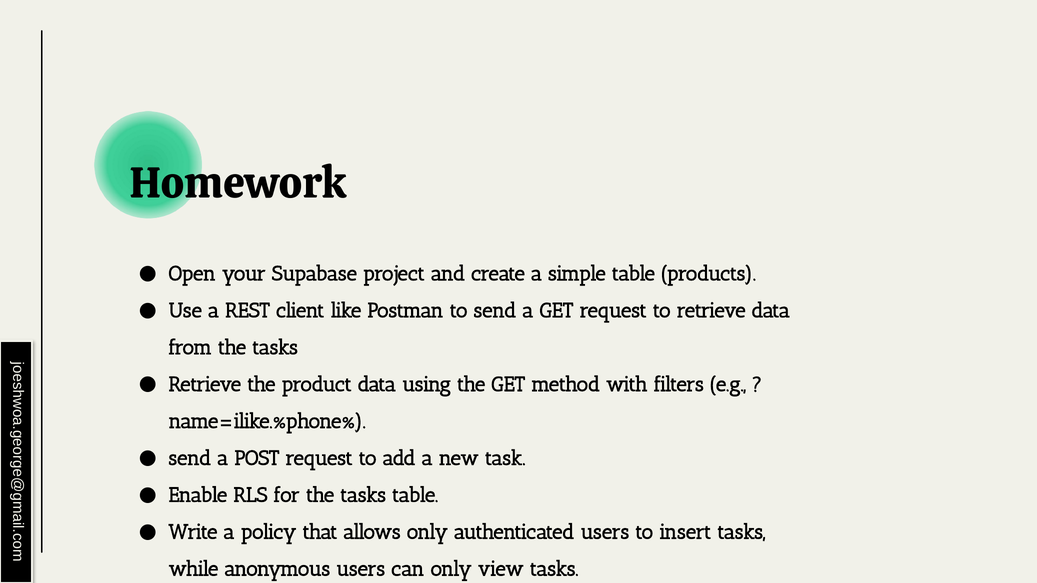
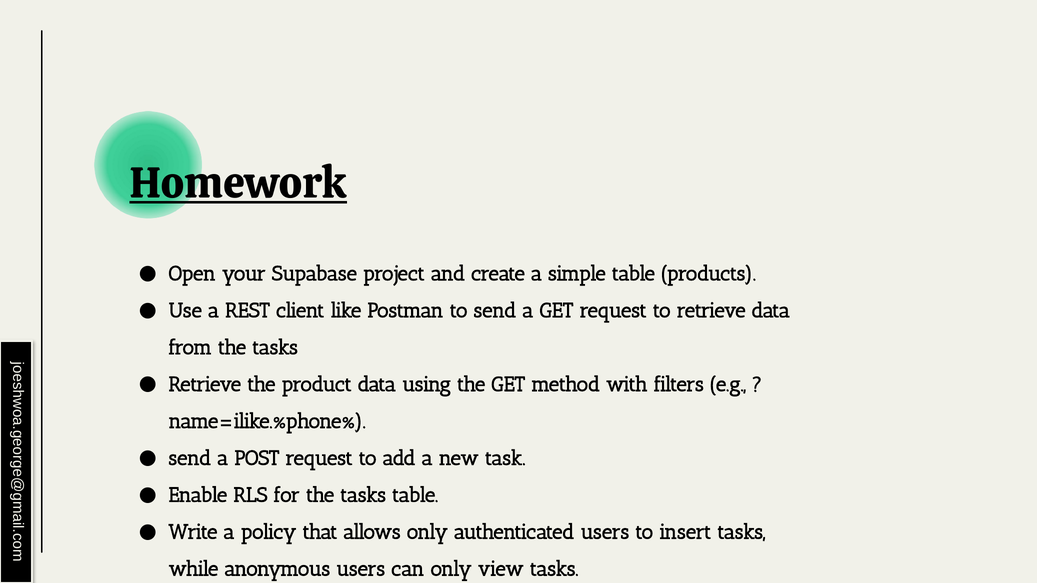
Homework underline: none -> present
